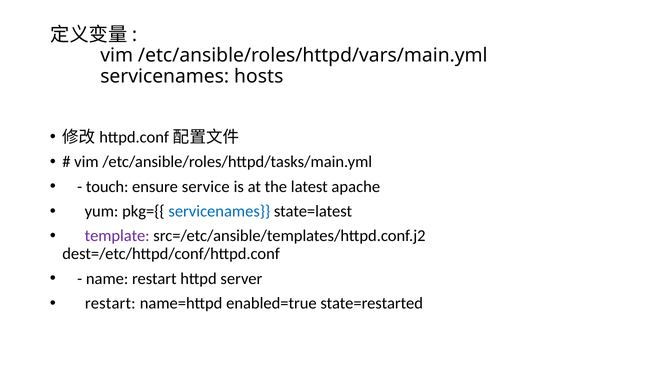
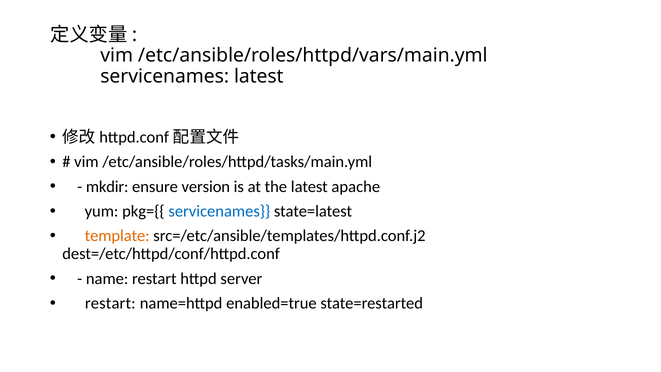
servicenames hosts: hosts -> latest
touch: touch -> mkdir
service: service -> version
template colour: purple -> orange
